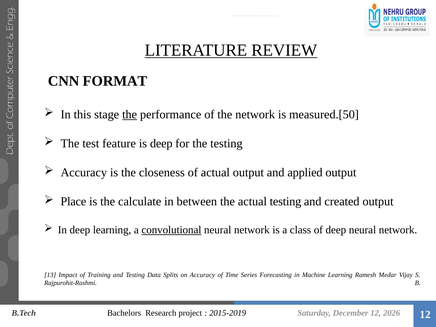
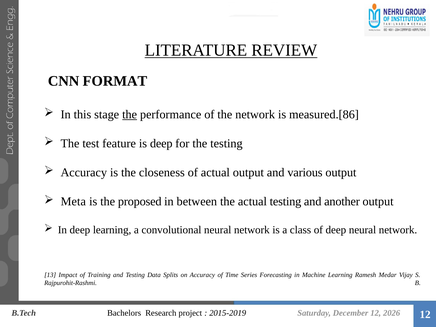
measured.[50: measured.[50 -> measured.[86
applied: applied -> various
Place: Place -> Meta
calculate: calculate -> proposed
created: created -> another
convolutional underline: present -> none
